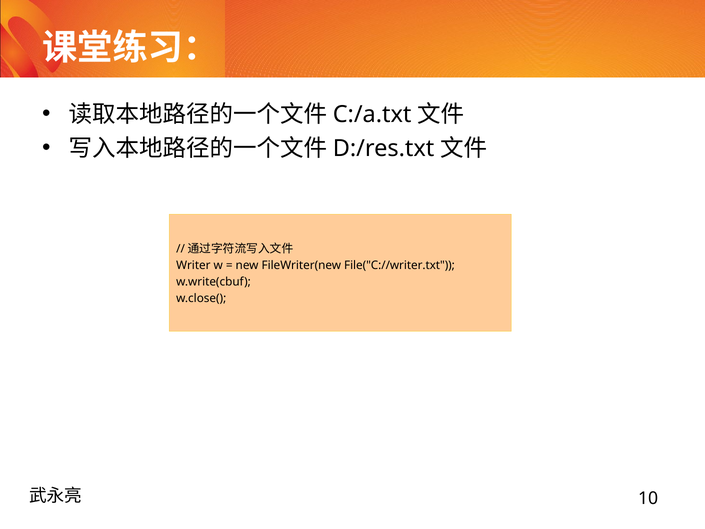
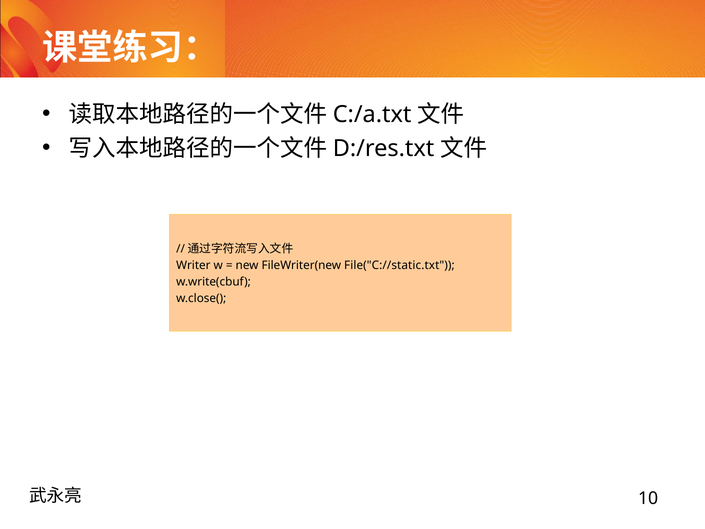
File("C://writer.txt: File("C://writer.txt -> File("C://static.txt
